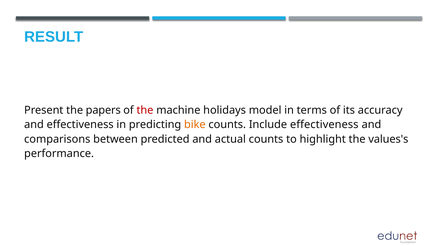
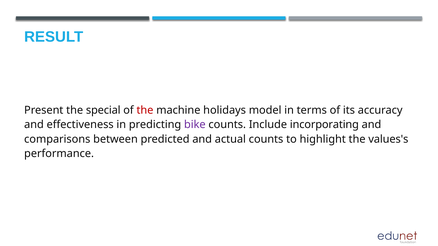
papers: papers -> special
bike colour: orange -> purple
Include effectiveness: effectiveness -> incorporating
